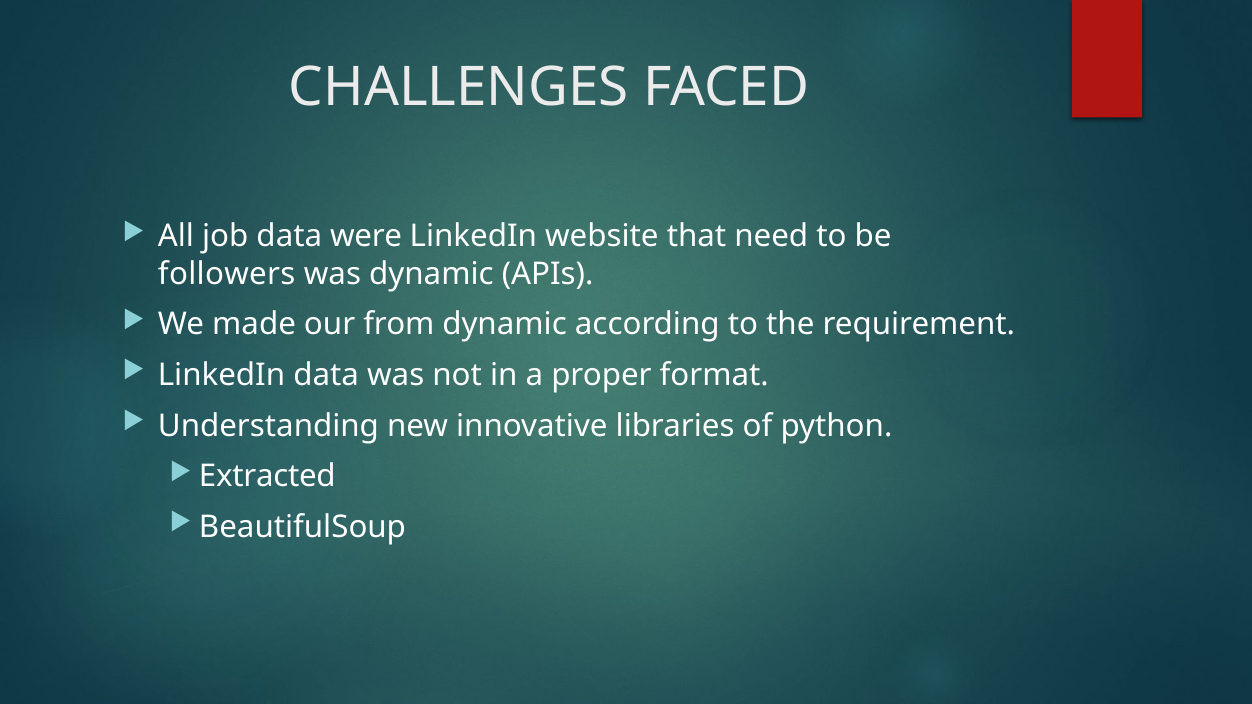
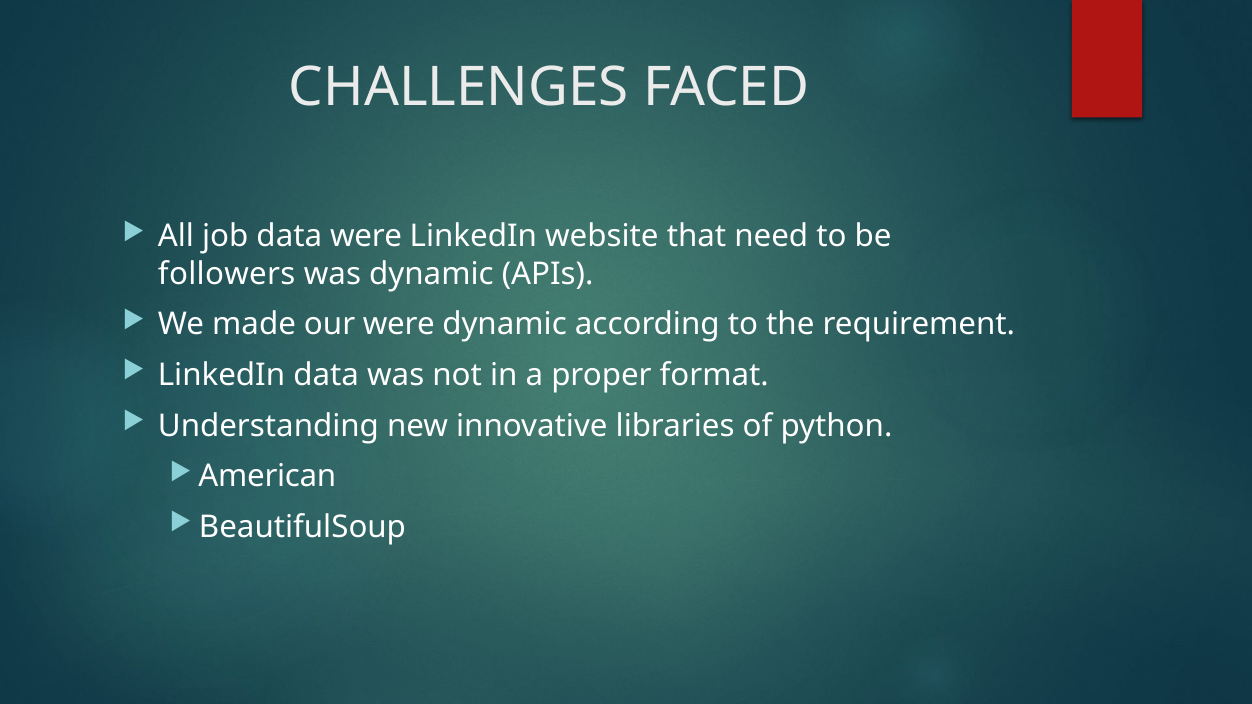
our from: from -> were
Extracted: Extracted -> American
